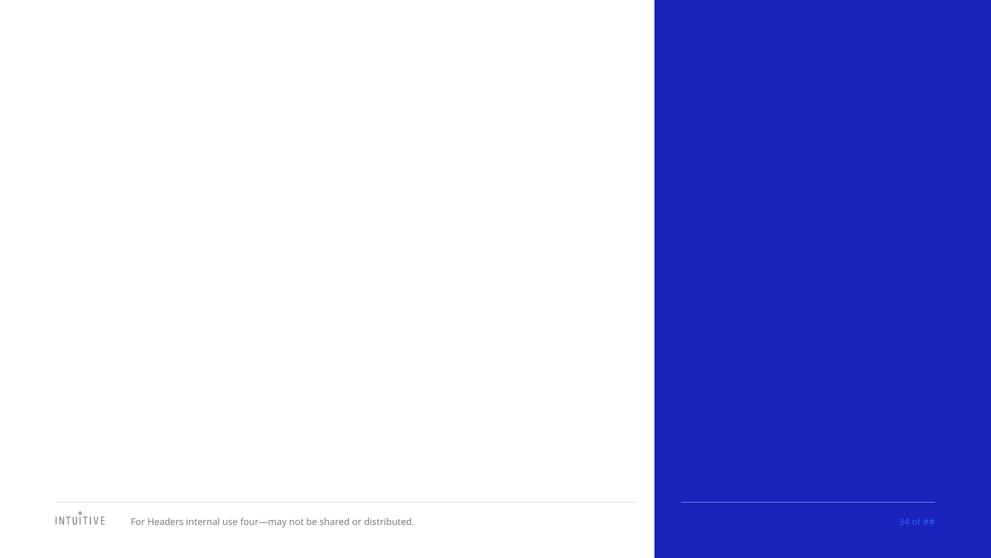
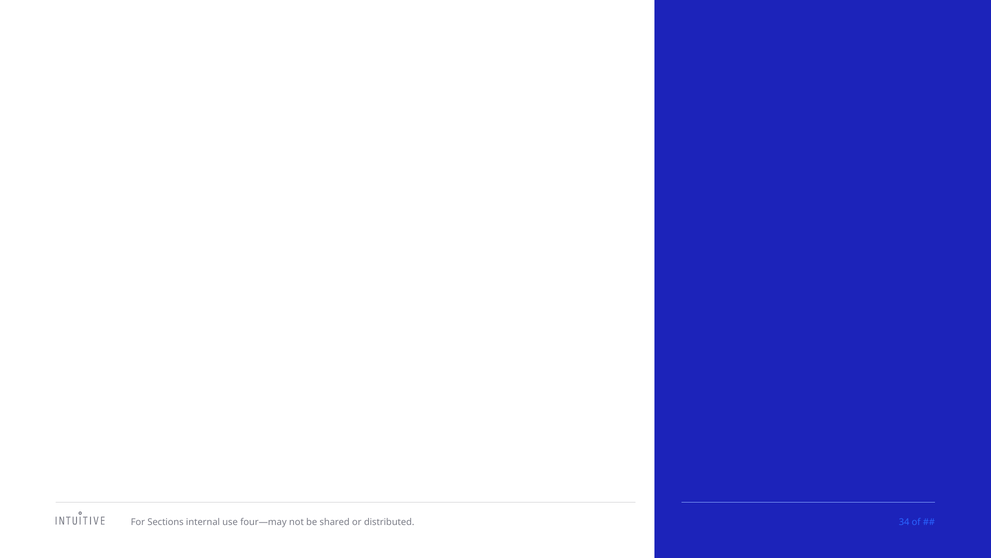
Headers: Headers -> Sections
